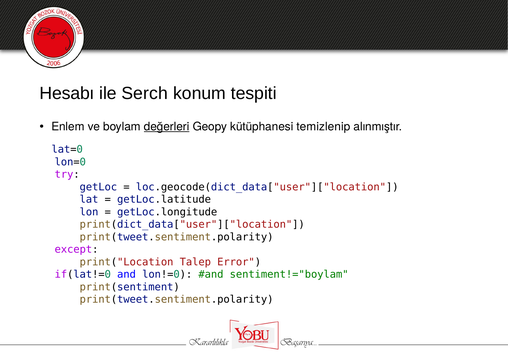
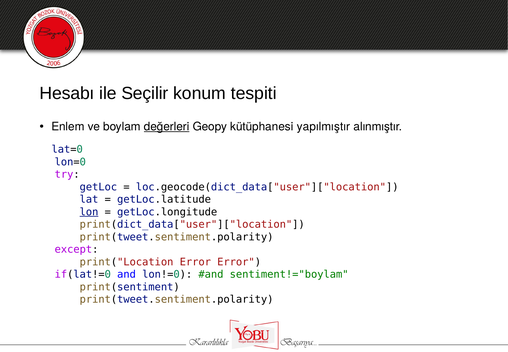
Serch: Serch -> Seçilir
temizlenip: temizlenip -> yapılmıştır
lon underline: none -> present
print("Location Talep: Talep -> Error
